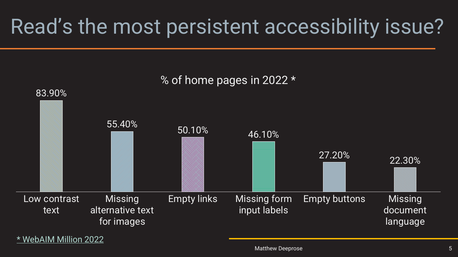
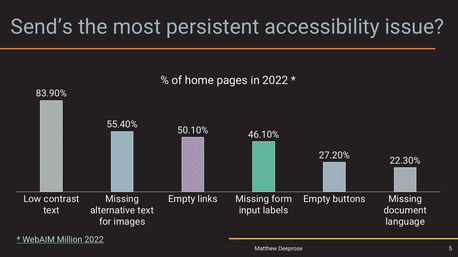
Read’s: Read’s -> Send’s
